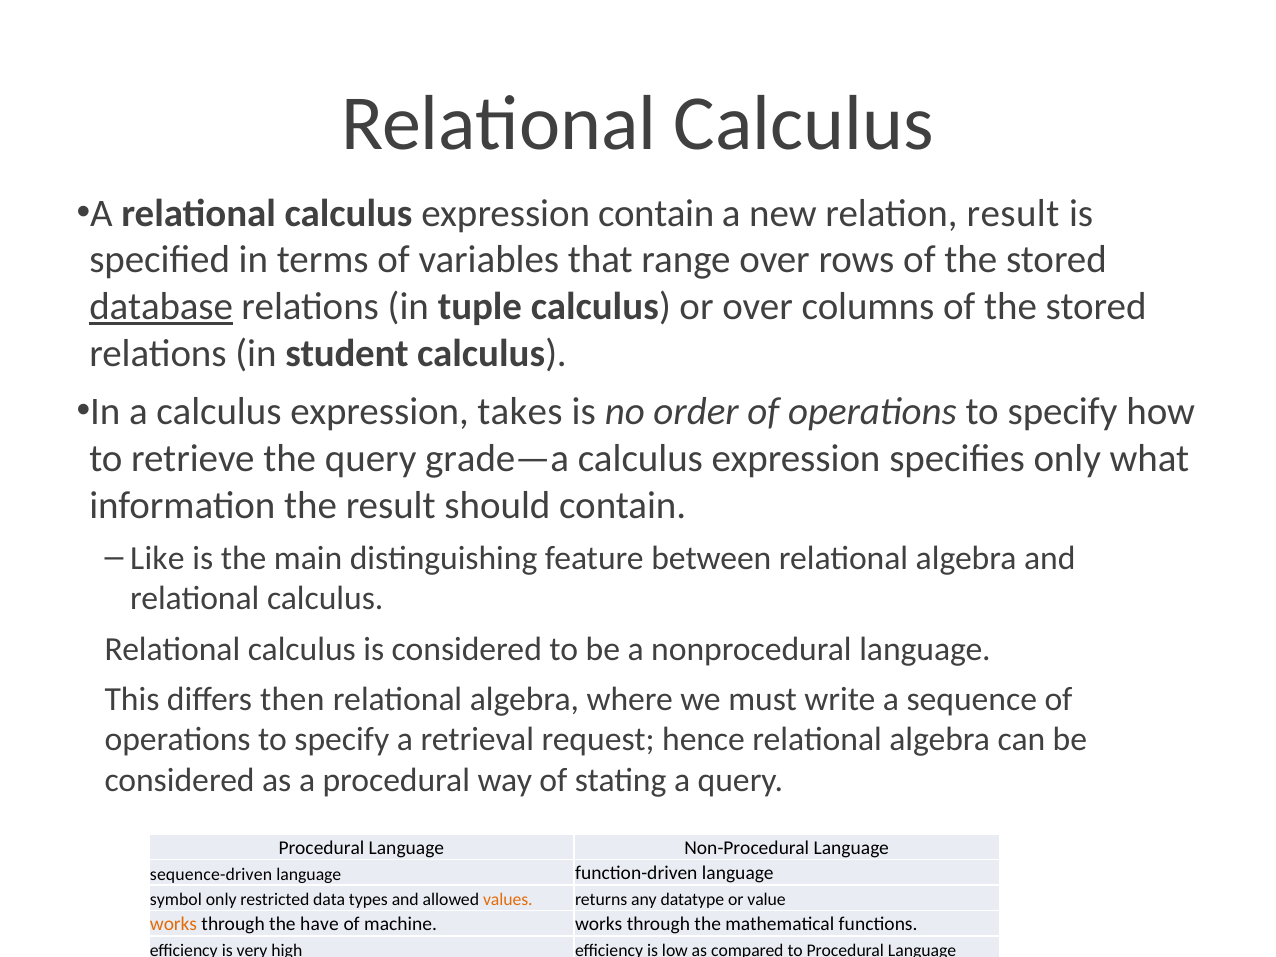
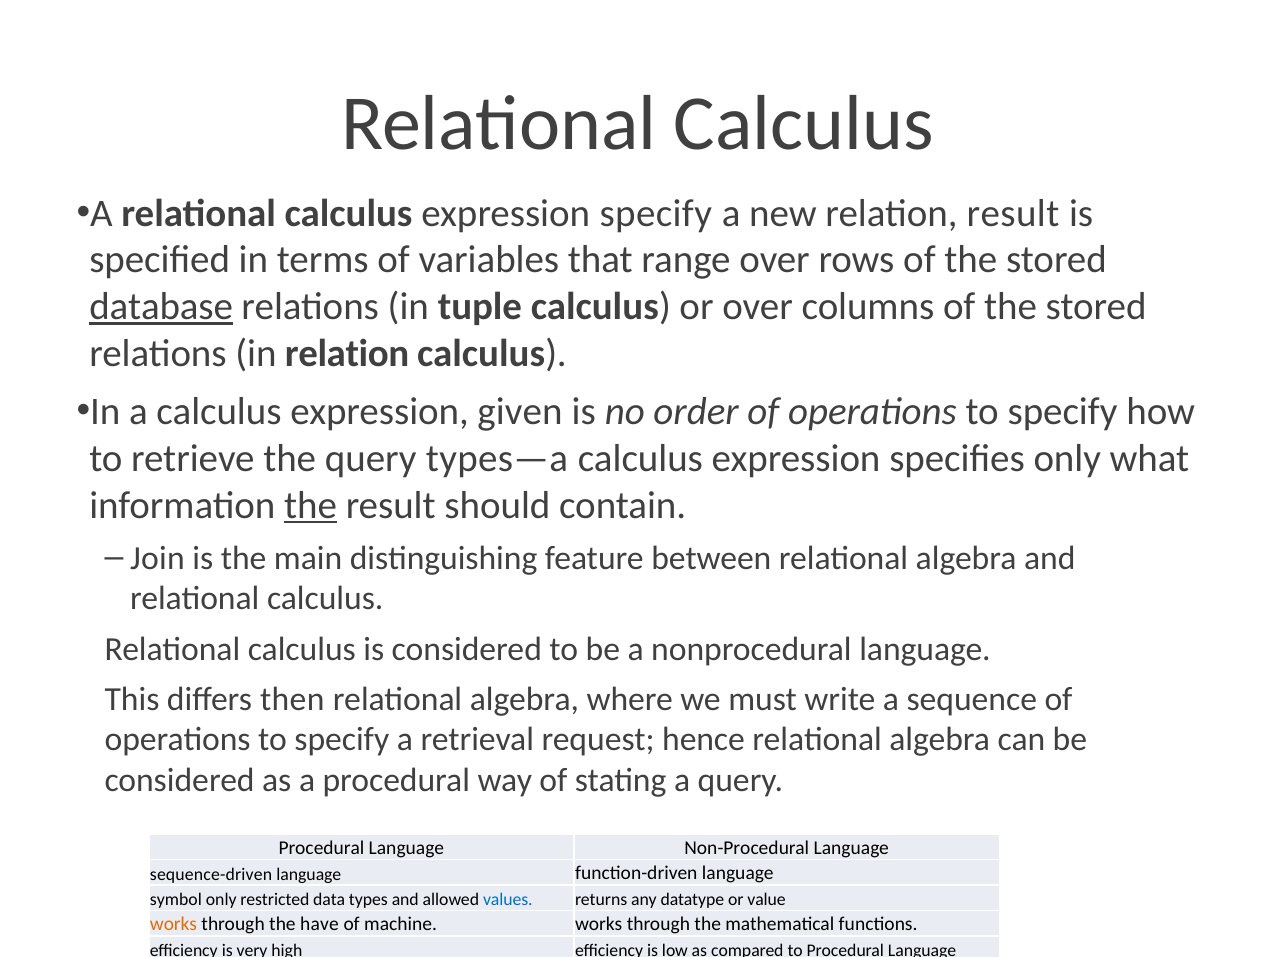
expression contain: contain -> specify
in student: student -> relation
takes: takes -> given
grade—a: grade—a -> types—a
the at (311, 505) underline: none -> present
Like: Like -> Join
values colour: orange -> blue
